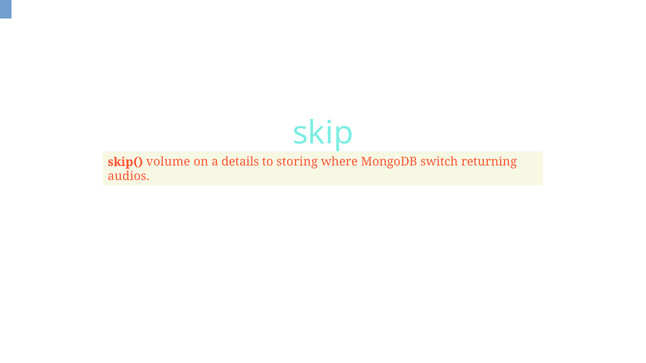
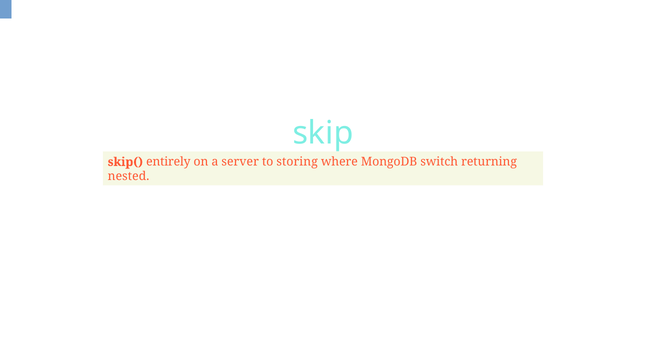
volume: volume -> entirely
details: details -> server
audios: audios -> nested
